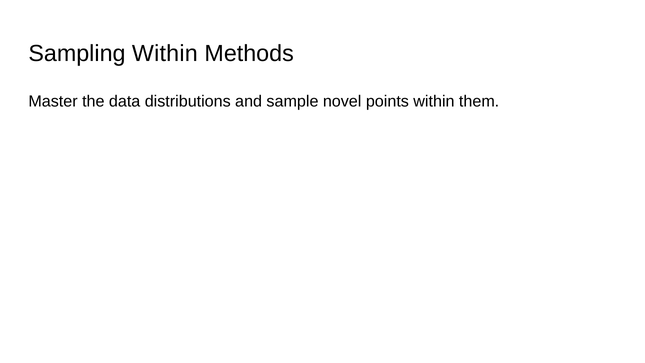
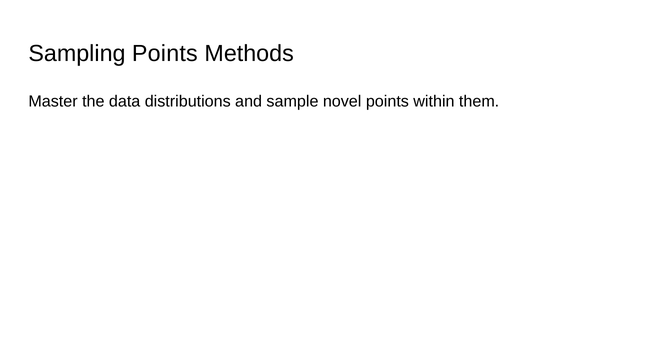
Sampling Within: Within -> Points
